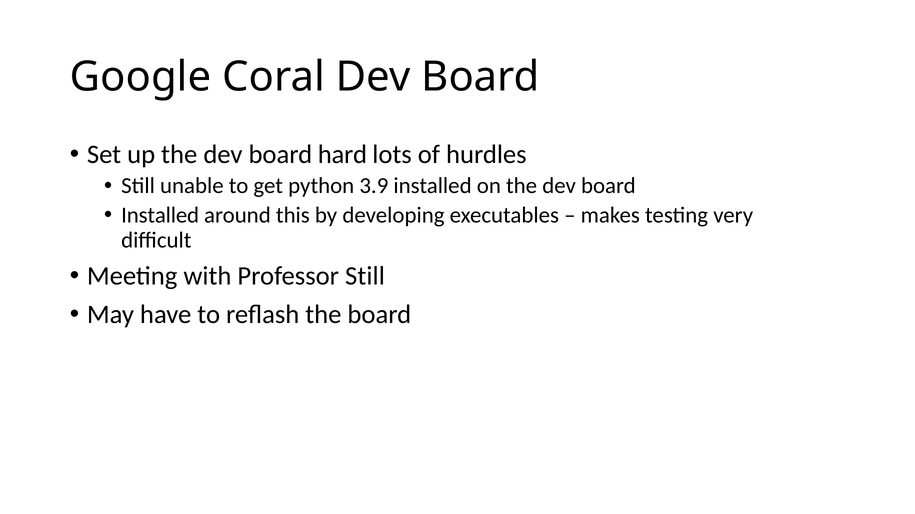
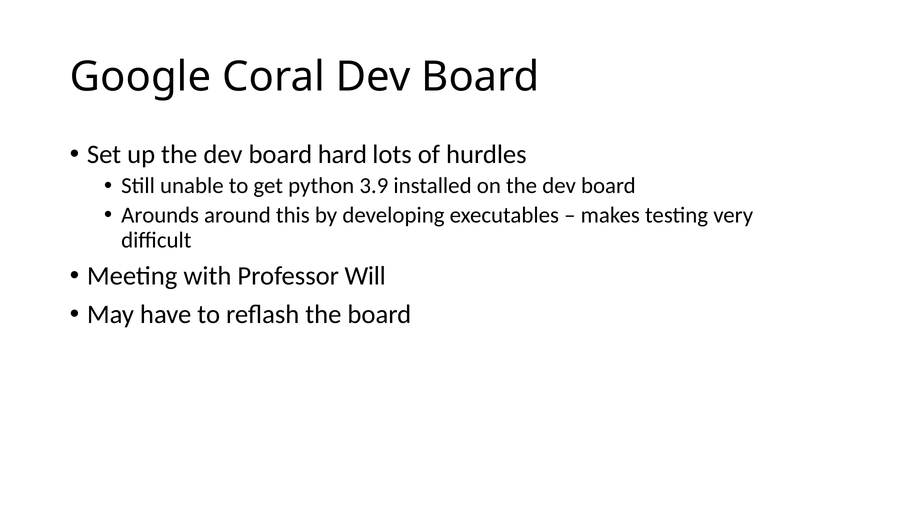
Installed at (160, 216): Installed -> Arounds
Professor Still: Still -> Will
